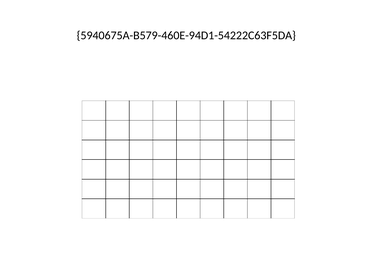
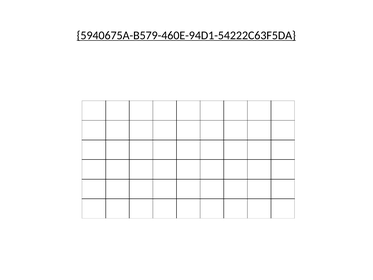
5940675A-B579-460E-94D1-54222C63F5DA underline: none -> present
